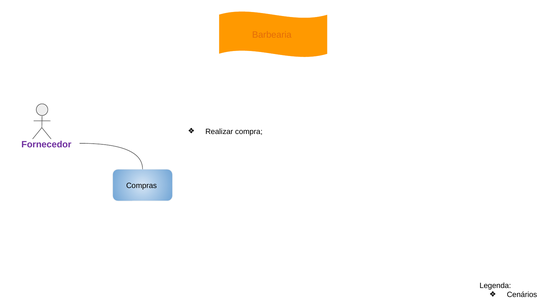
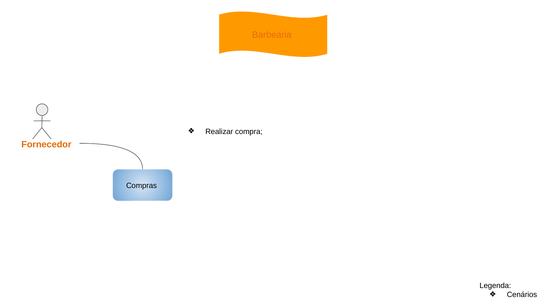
Fornecedor colour: purple -> orange
